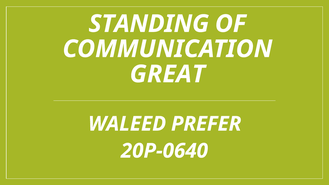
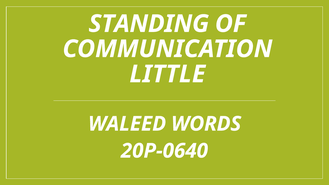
GREAT: GREAT -> LITTLE
PREFER: PREFER -> WORDS
